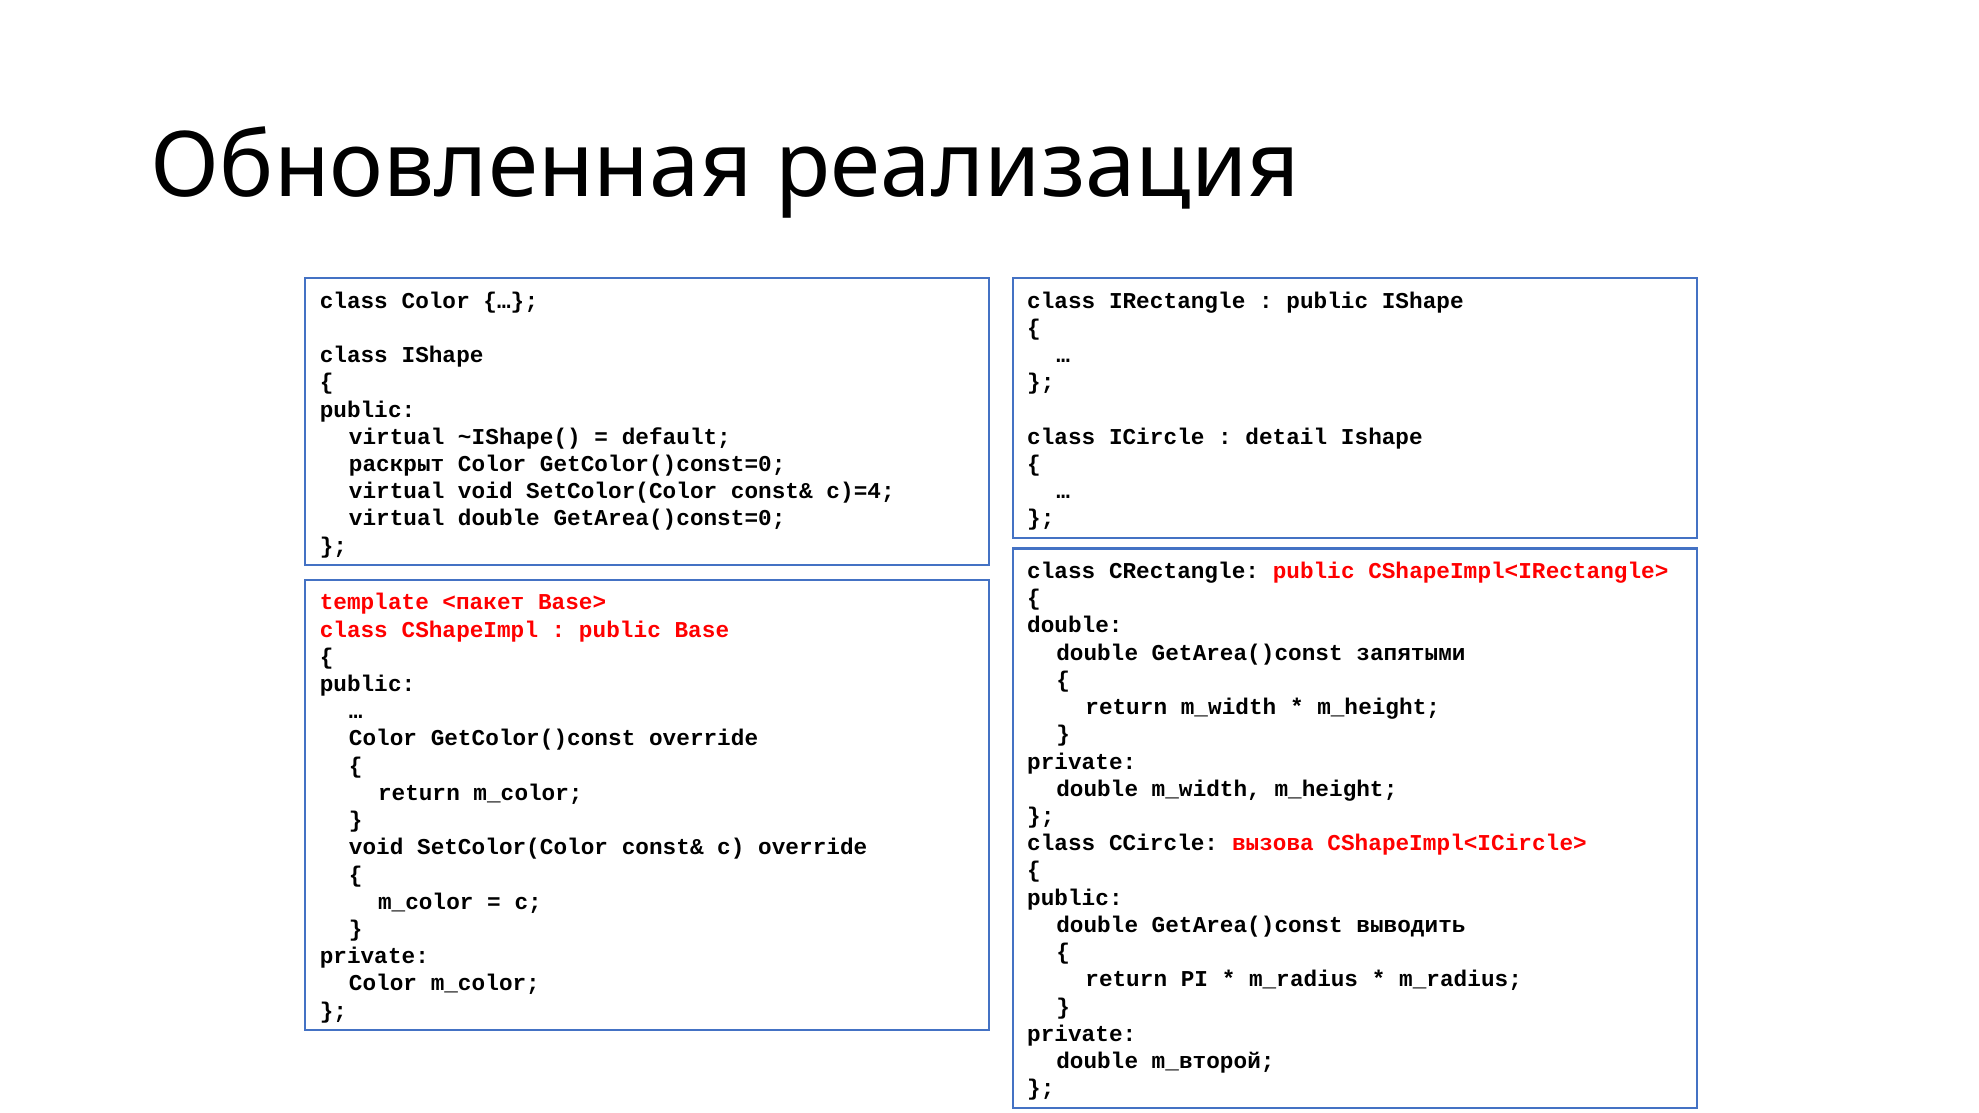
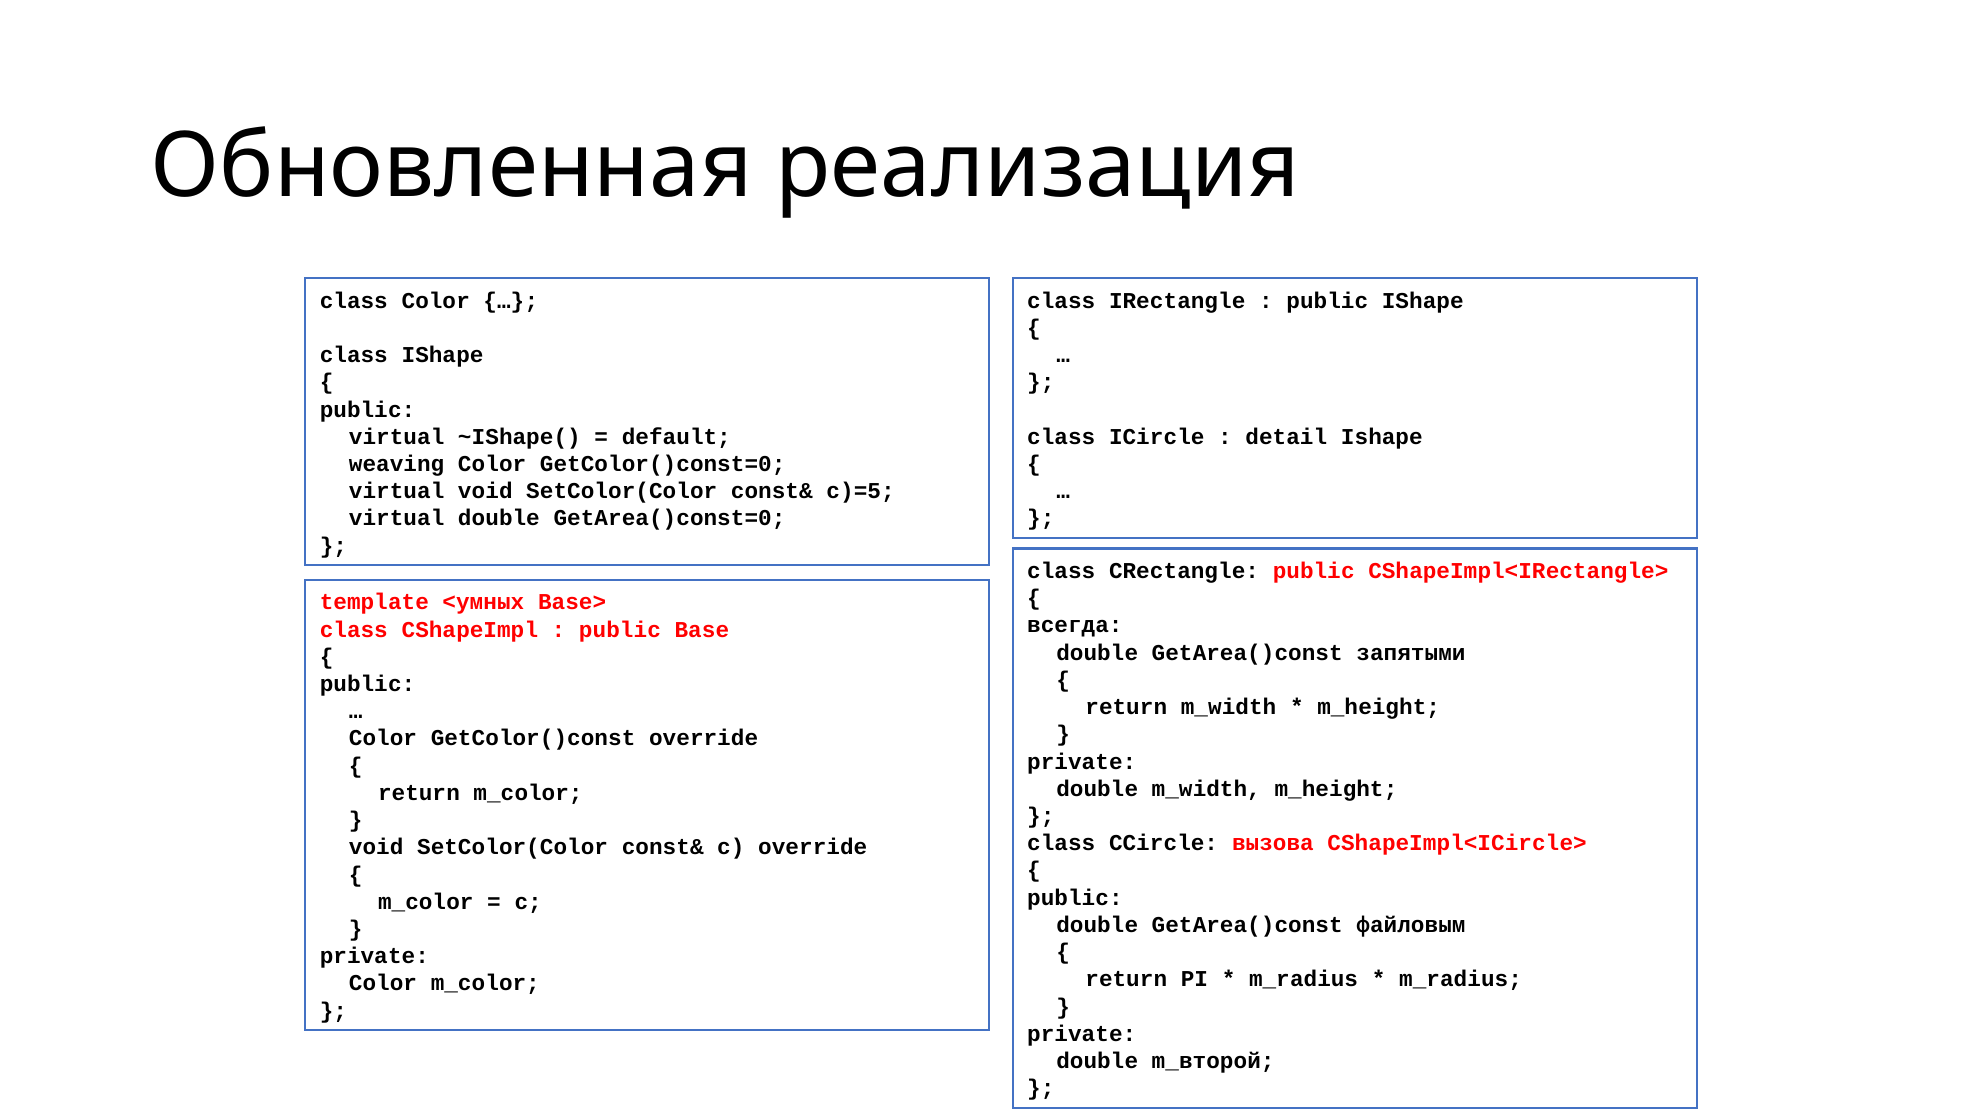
раскрыт: раскрыт -> weaving
c)=4: c)=4 -> c)=5
<пакет: <пакет -> <умных
double at (1075, 626): double -> всегда
выводить: выводить -> файловым
